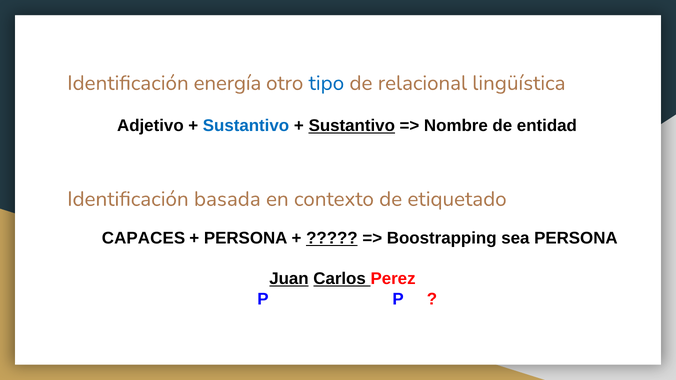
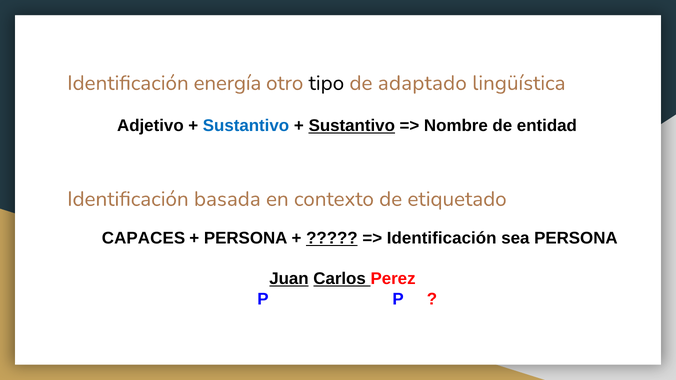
tipo colour: blue -> black
relacional: relacional -> adaptado
Boostrapping at (442, 238): Boostrapping -> Identificación
